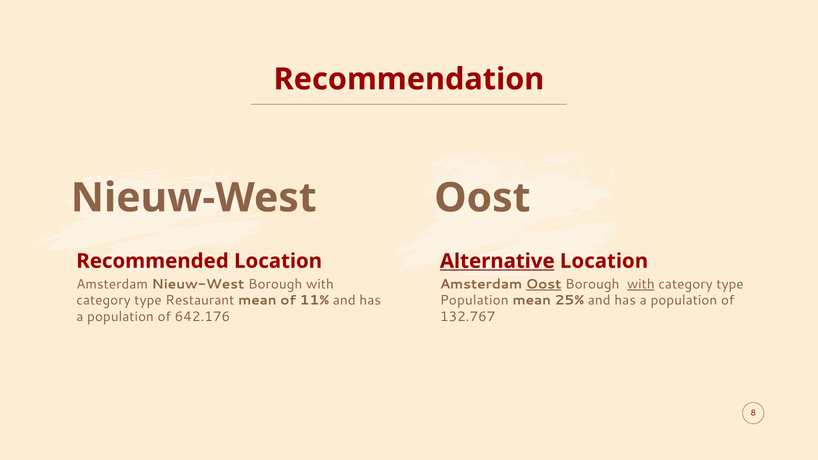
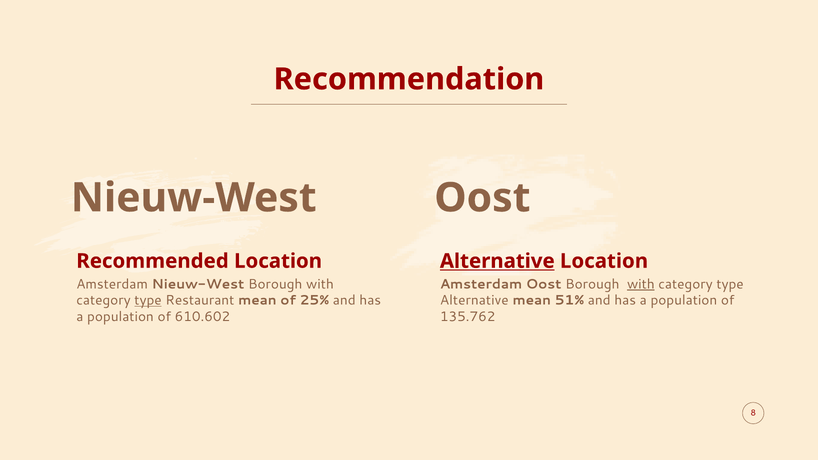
Oost at (544, 284) underline: present -> none
type at (148, 301) underline: none -> present
11%: 11% -> 25%
Population at (474, 301): Population -> Alternative
25%: 25% -> 51%
642.176: 642.176 -> 610.602
132.767: 132.767 -> 135.762
